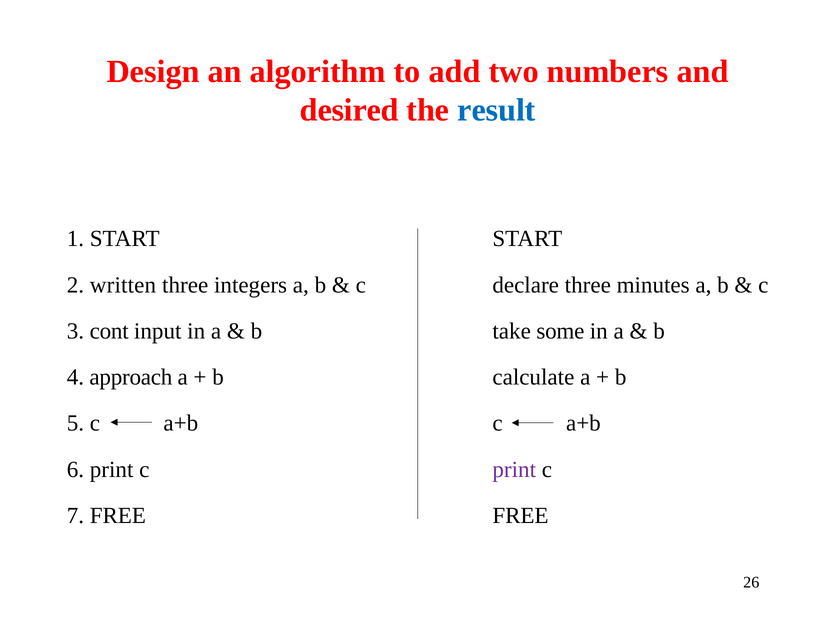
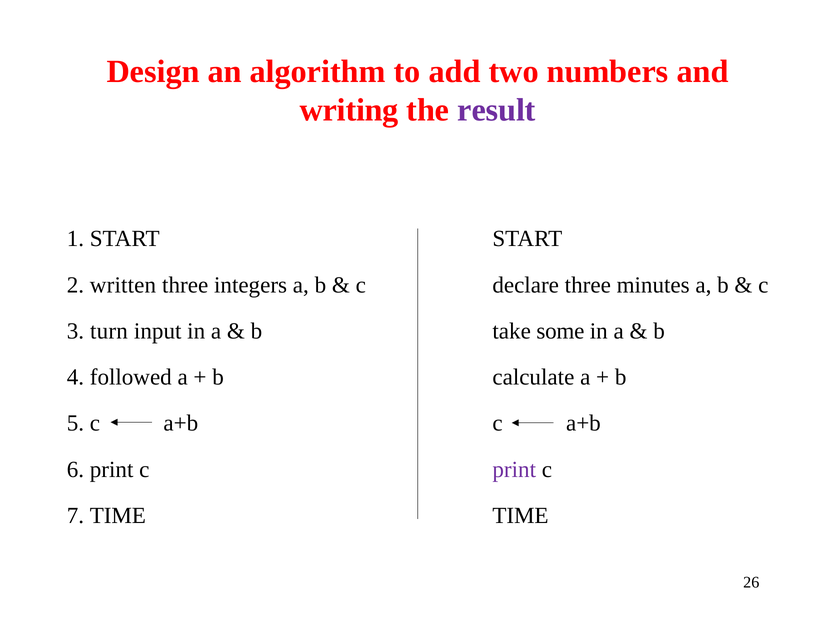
desired: desired -> writing
result colour: blue -> purple
cont: cont -> turn
approach: approach -> followed
7 FREE: FREE -> TIME
FREE at (520, 515): FREE -> TIME
